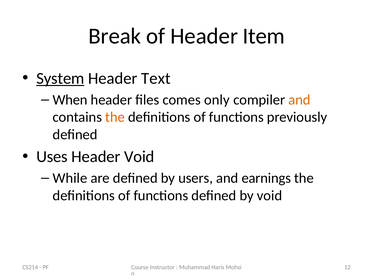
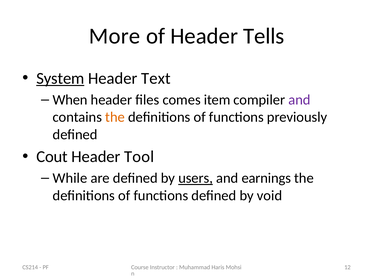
Break: Break -> More
Item: Item -> Tells
only: only -> item
and at (299, 100) colour: orange -> purple
Uses: Uses -> Cout
Header Void: Void -> Tool
users underline: none -> present
